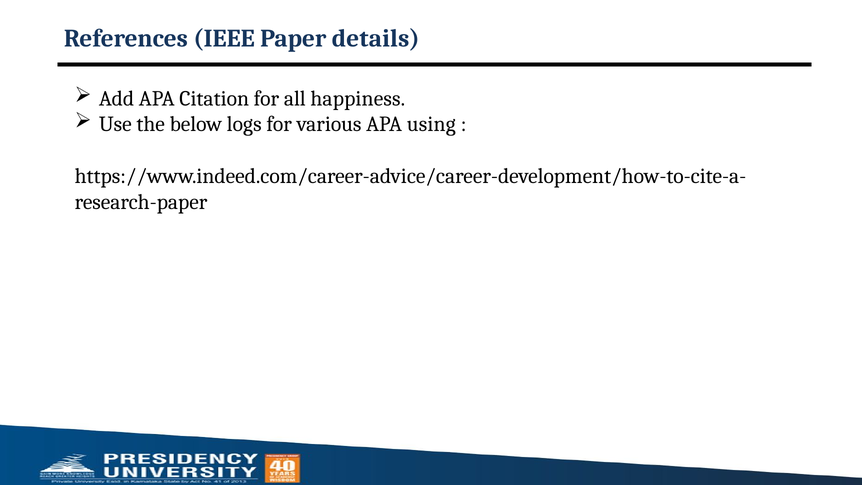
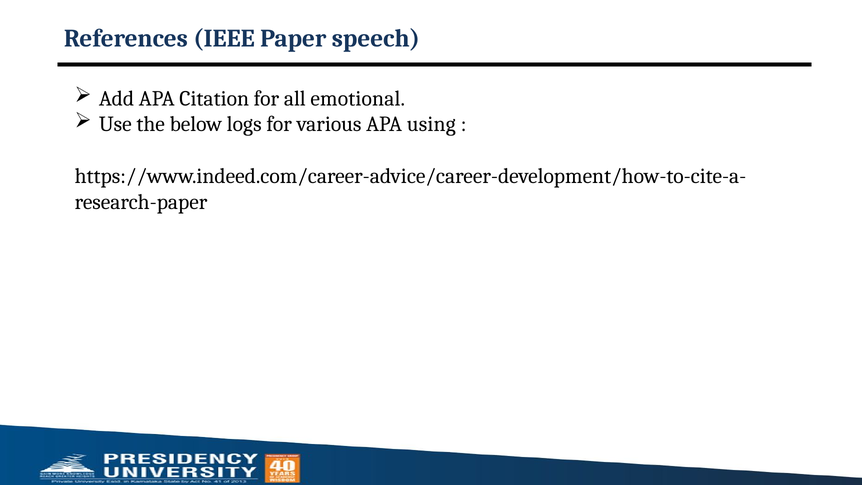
details: details -> speech
happiness: happiness -> emotional
